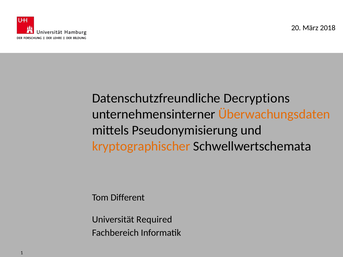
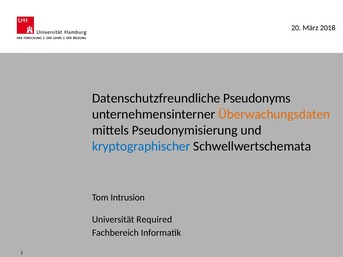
Decryptions: Decryptions -> Pseudonyms
kryptographischer colour: orange -> blue
Different: Different -> Intrusion
